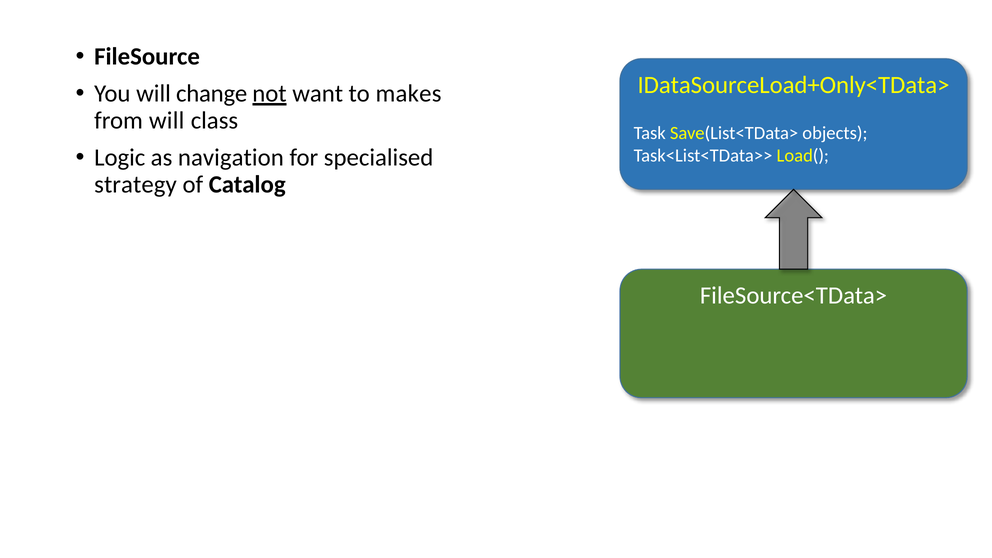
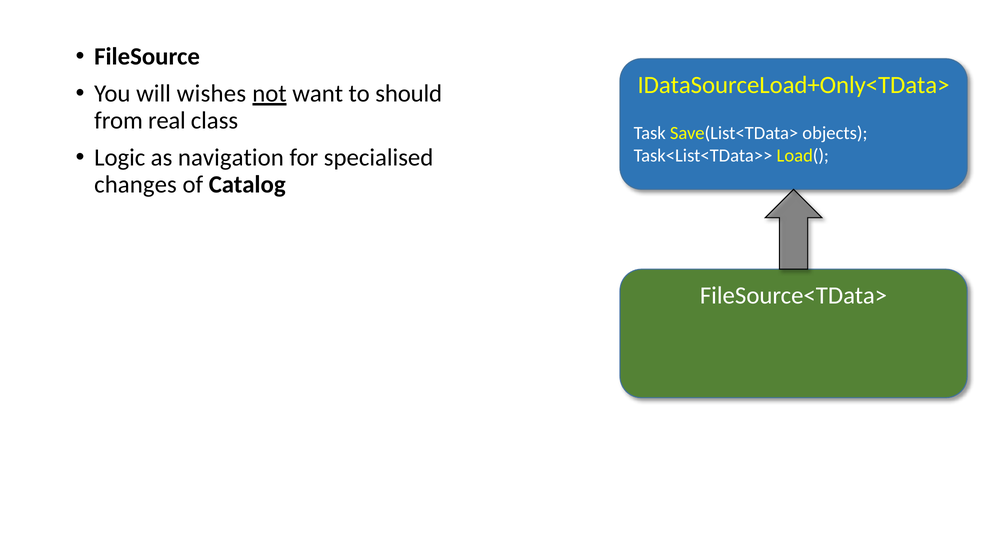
change: change -> wishes
makes: makes -> should
from will: will -> real
strategy: strategy -> changes
